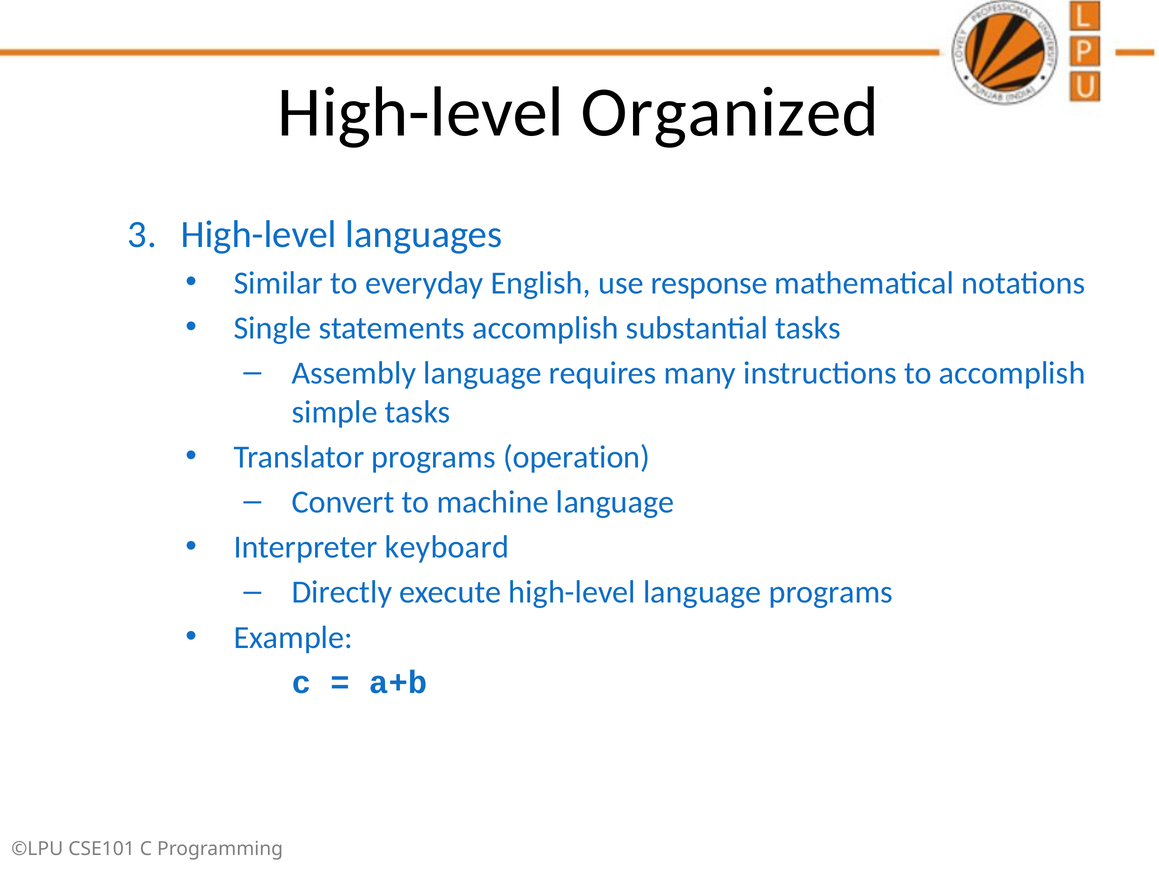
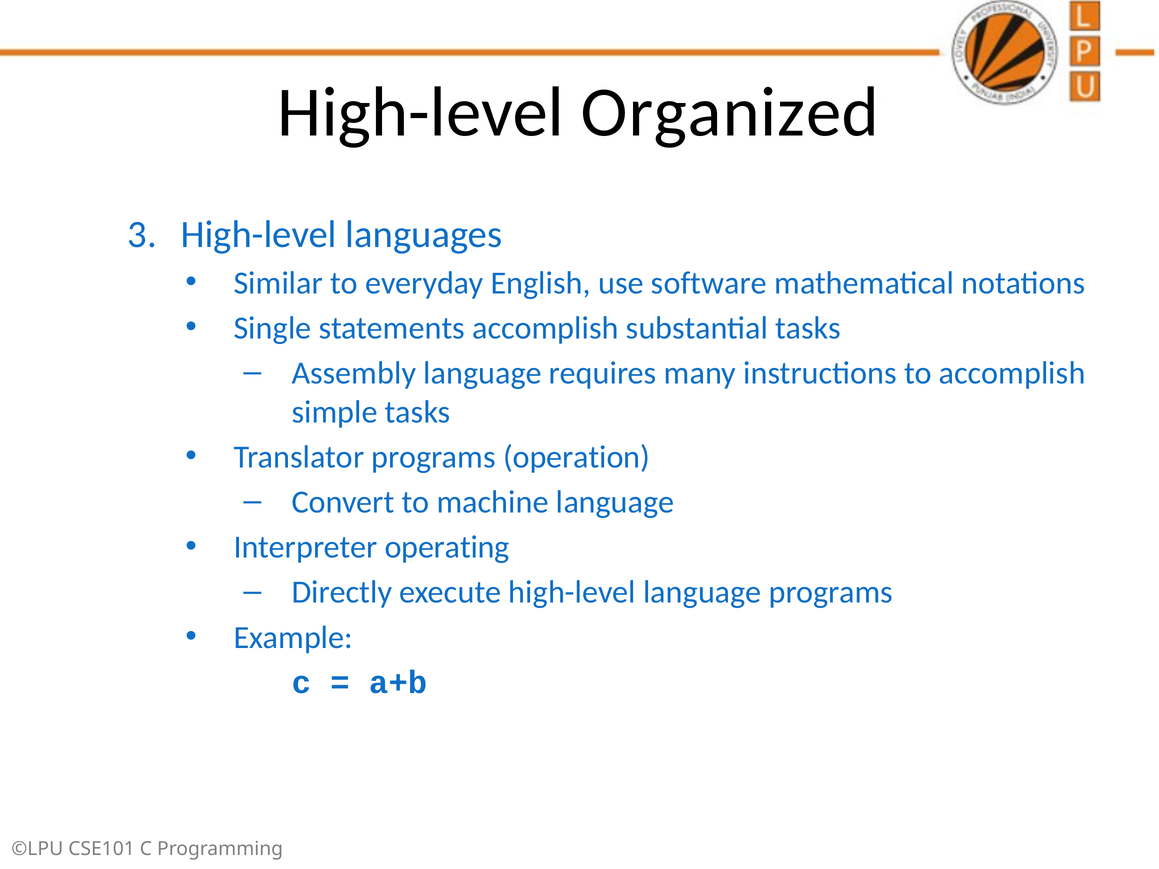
response: response -> software
keyboard: keyboard -> operating
